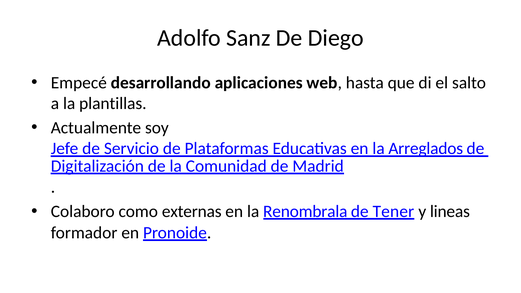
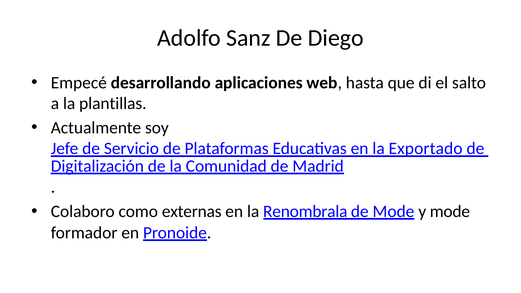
Arreglados: Arreglados -> Exportado
de Tener: Tener -> Mode
y lineas: lineas -> mode
